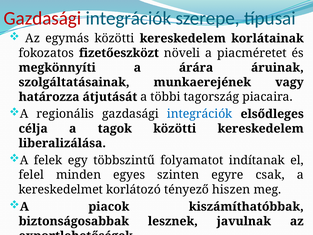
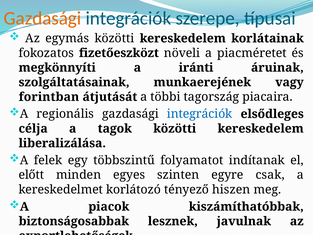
Gazdasági at (42, 18) colour: red -> orange
árára: árára -> iránti
határozza: határozza -> forintban
felel: felel -> előtt
